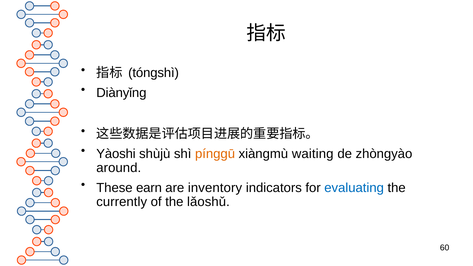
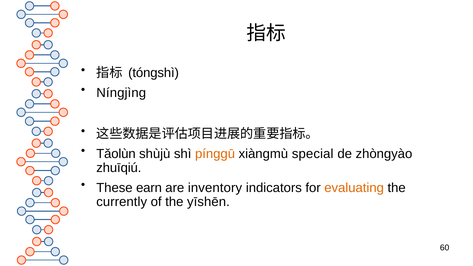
Diànyǐng: Diànyǐng -> Níngjìng
Yàoshi: Yàoshi -> Tǎolùn
waiting: waiting -> special
around: around -> zhuīqiú
evaluating colour: blue -> orange
lǎoshǔ: lǎoshǔ -> yīshēn
